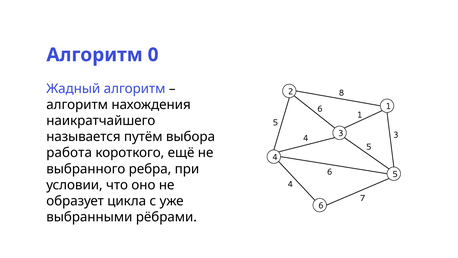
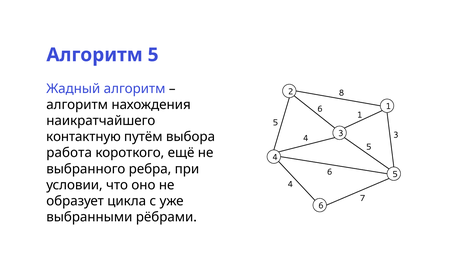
Алгоритм 0: 0 -> 5
называется: называется -> контактную
